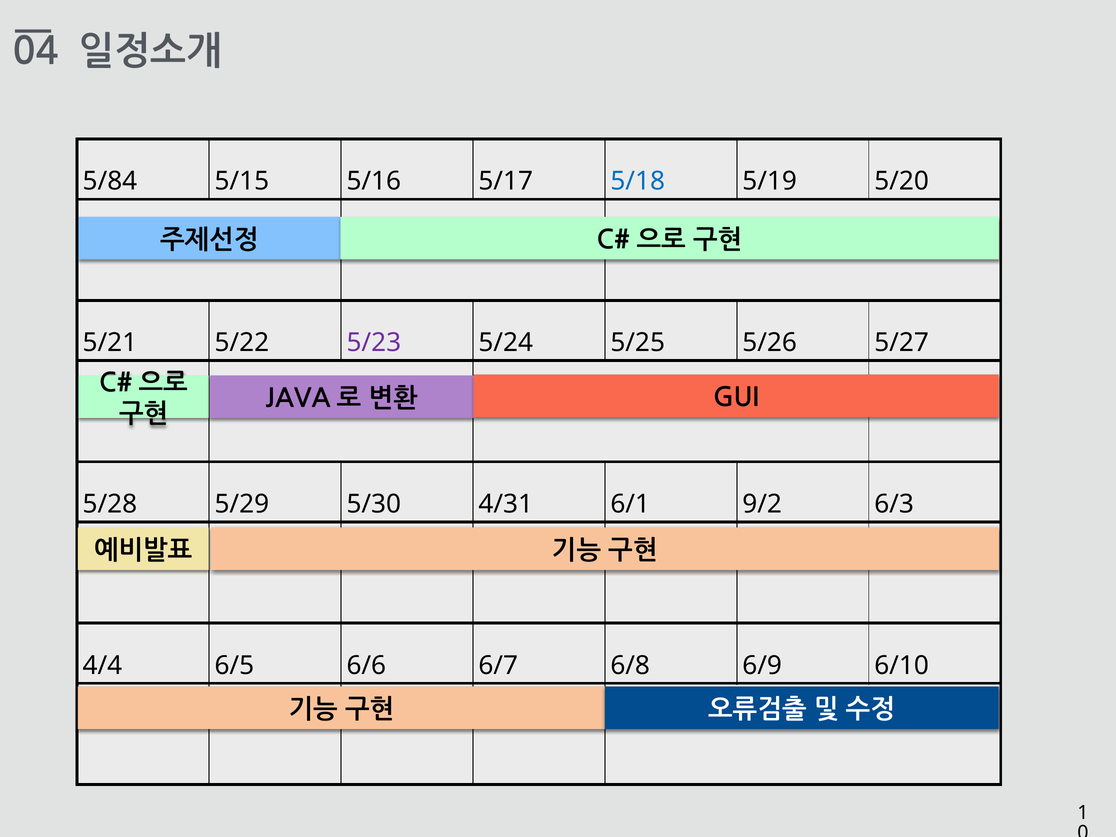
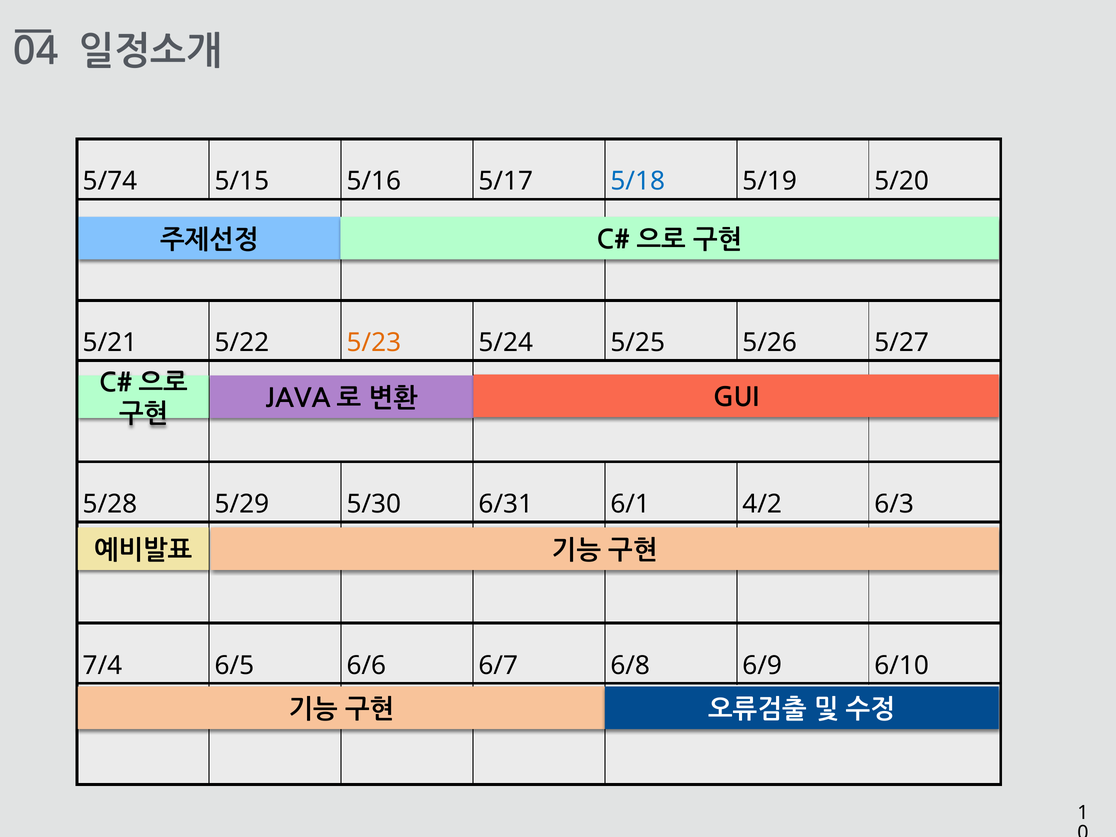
5/84: 5/84 -> 5/74
5/23 colour: purple -> orange
4/31: 4/31 -> 6/31
9/2: 9/2 -> 4/2
4/4: 4/4 -> 7/4
